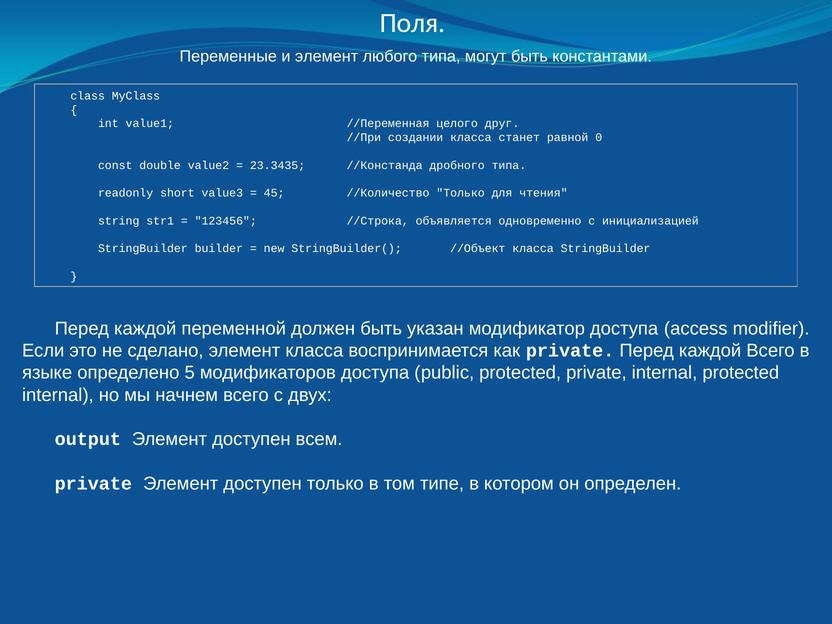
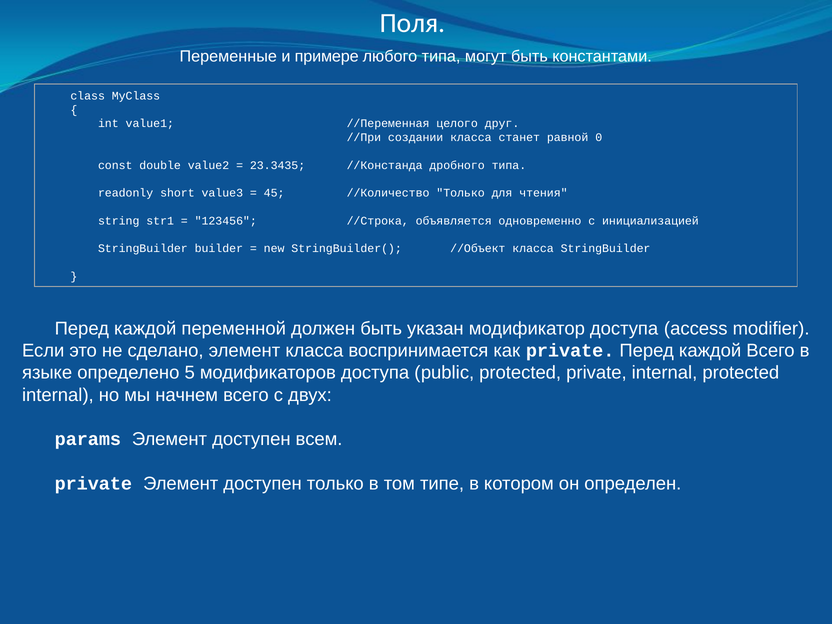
и элемент: элемент -> примере
output: output -> params
